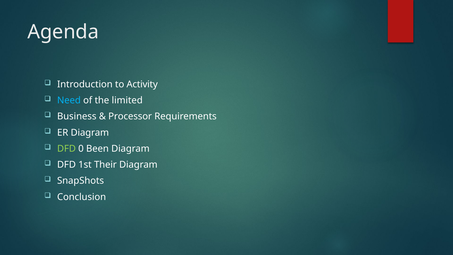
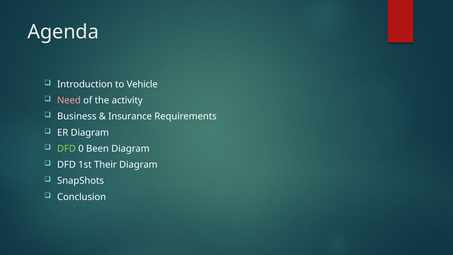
Activity: Activity -> Vehicle
Need colour: light blue -> pink
limited: limited -> activity
Processor: Processor -> Insurance
